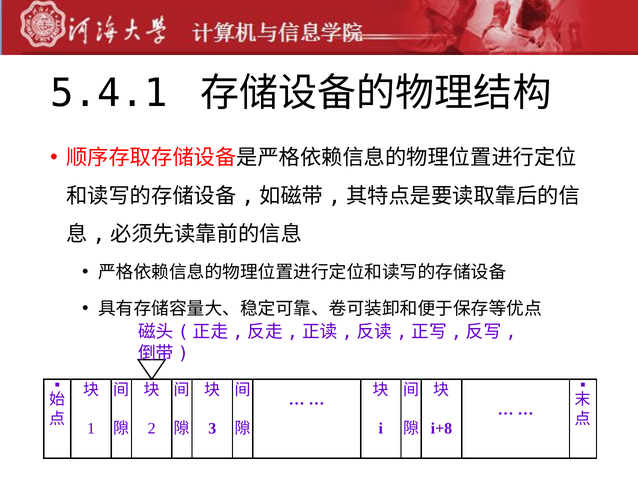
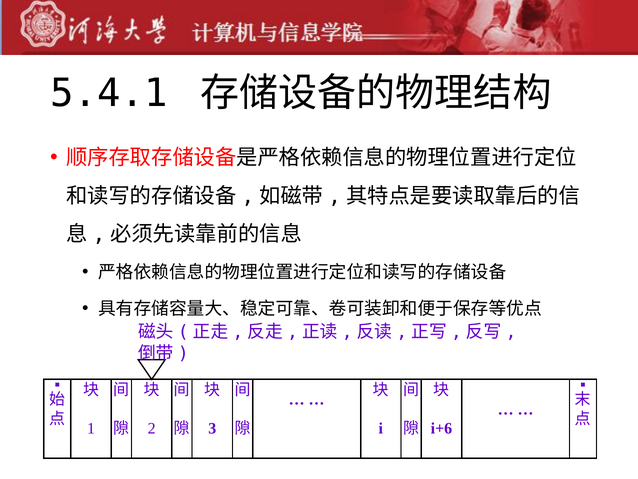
i+8: i+8 -> i+6
